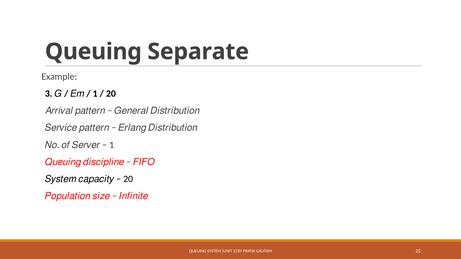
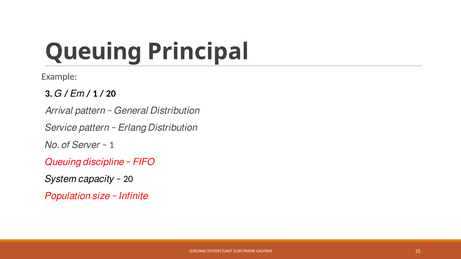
Separate: Separate -> Principal
